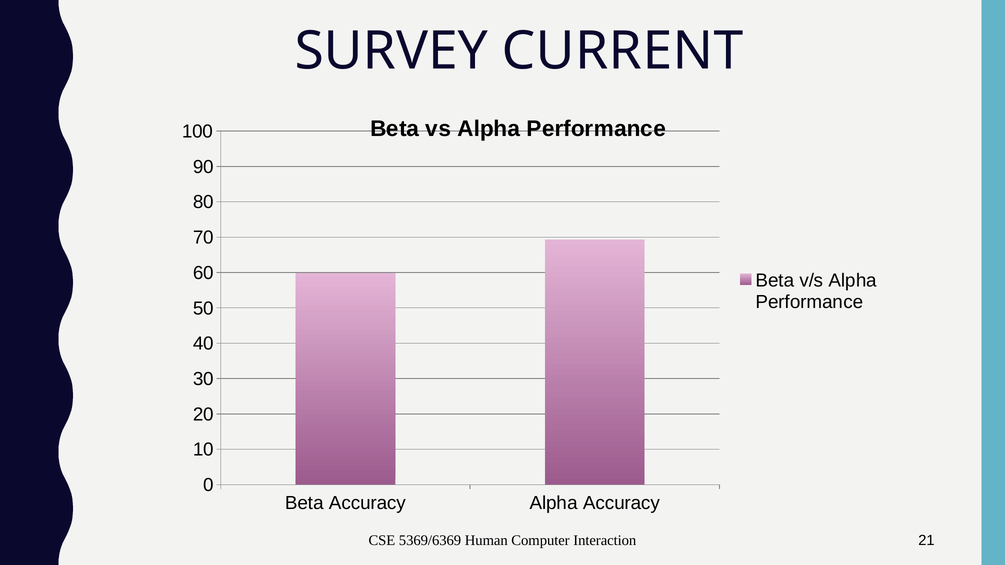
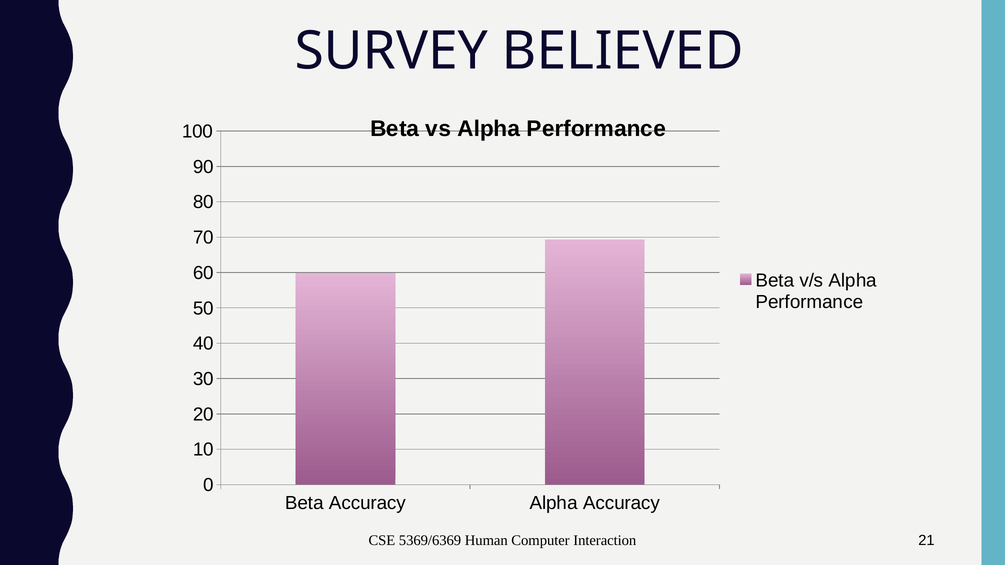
CURRENT: CURRENT -> BELIEVED
